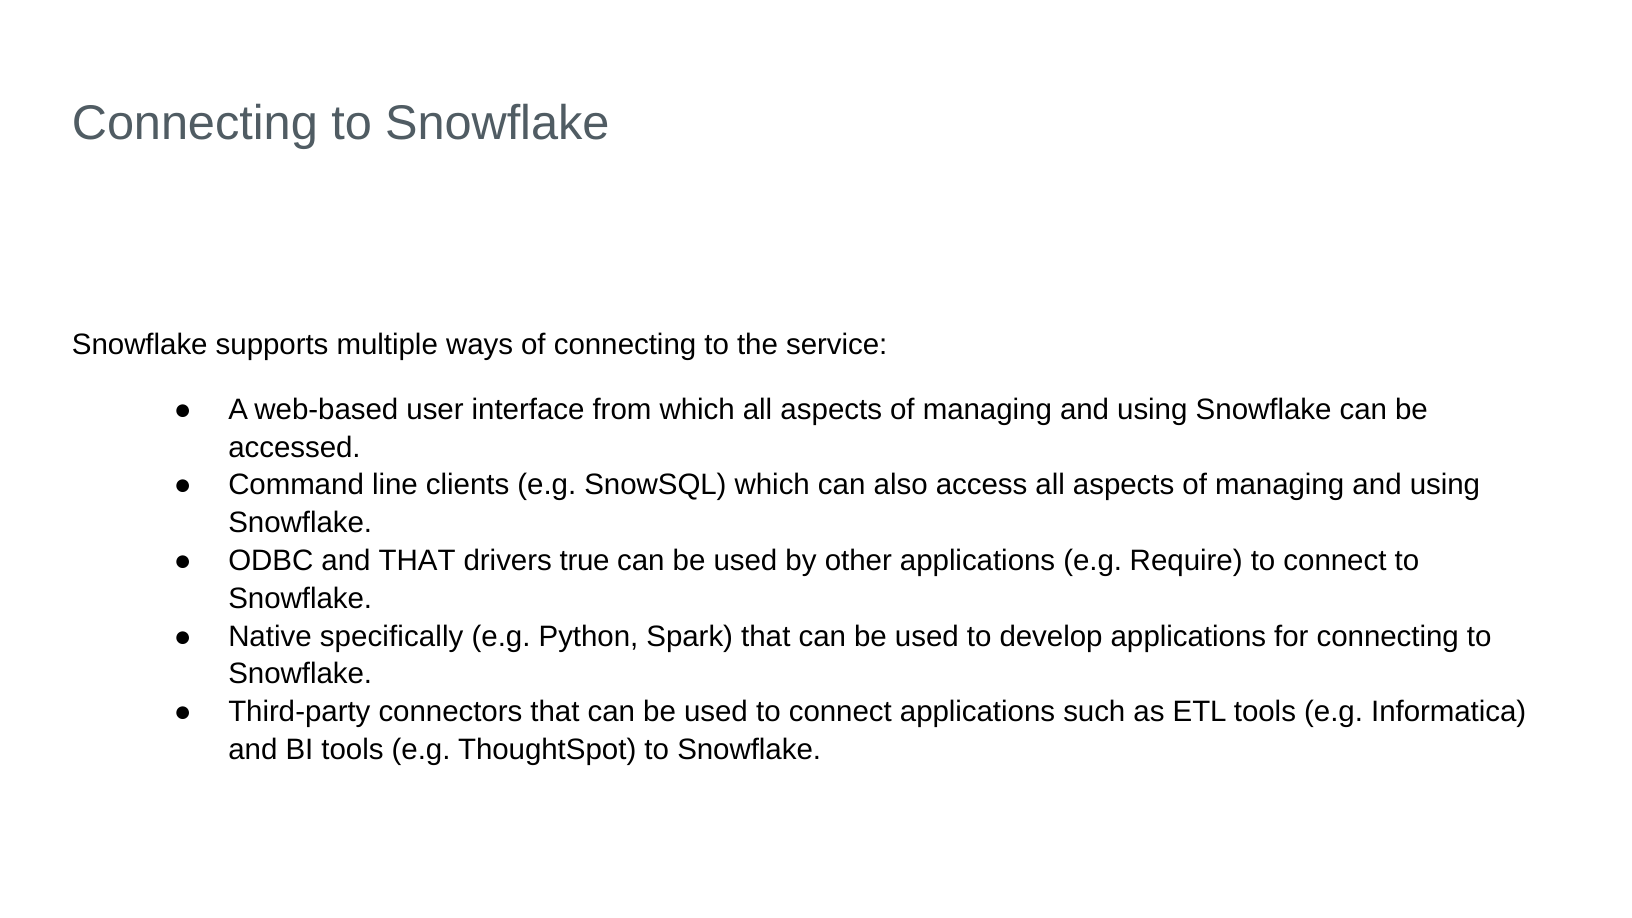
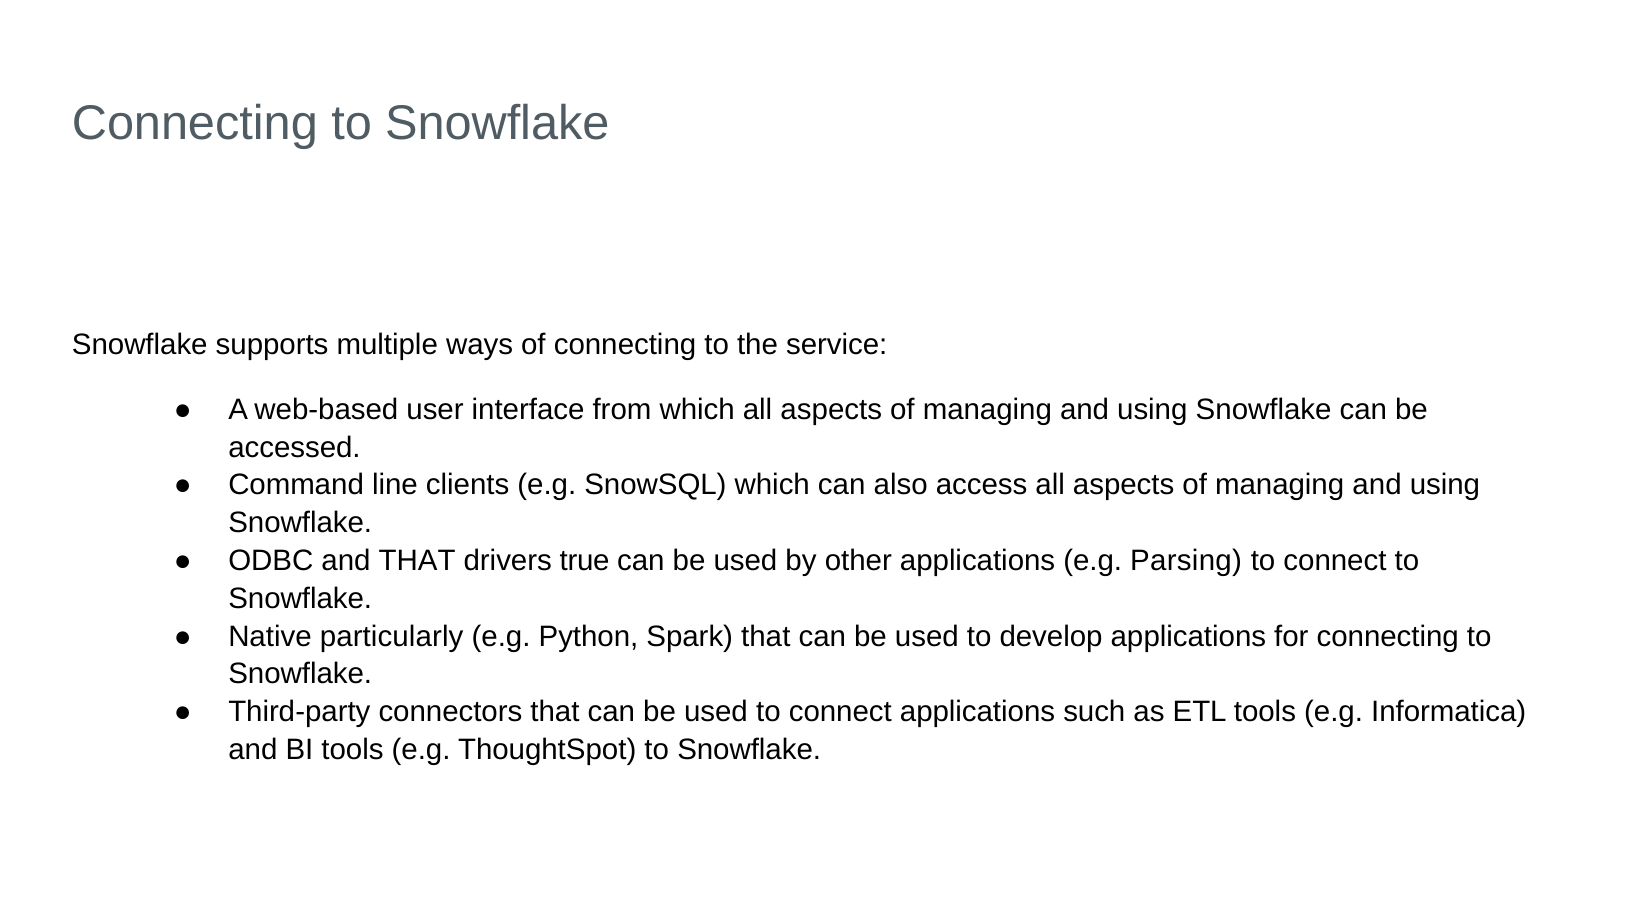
Require: Require -> Parsing
specifically: specifically -> particularly
